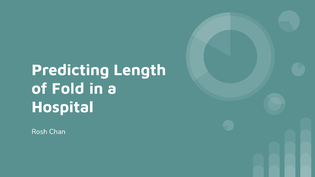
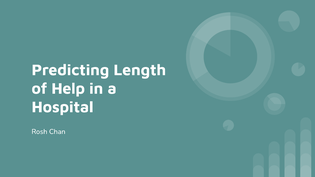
Fold: Fold -> Help
